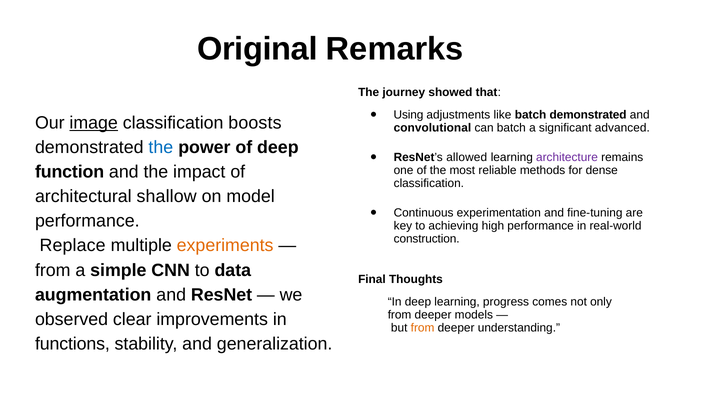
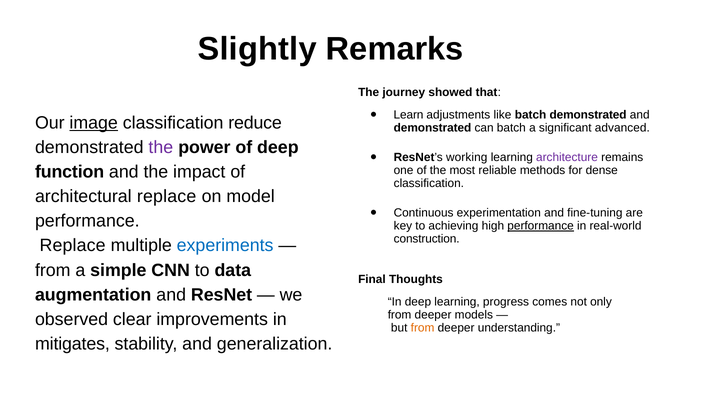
Original: Original -> Slightly
Using: Using -> Learn
boosts: boosts -> reduce
convolutional at (432, 128): convolutional -> demonstrated
the at (161, 148) colour: blue -> purple
allowed: allowed -> working
architectural shallow: shallow -> replace
performance at (541, 226) underline: none -> present
experiments colour: orange -> blue
functions: functions -> mitigates
